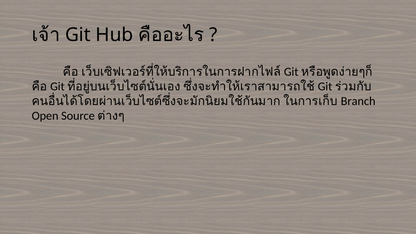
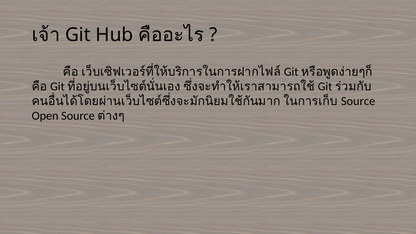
Branch at (358, 101): Branch -> Source
